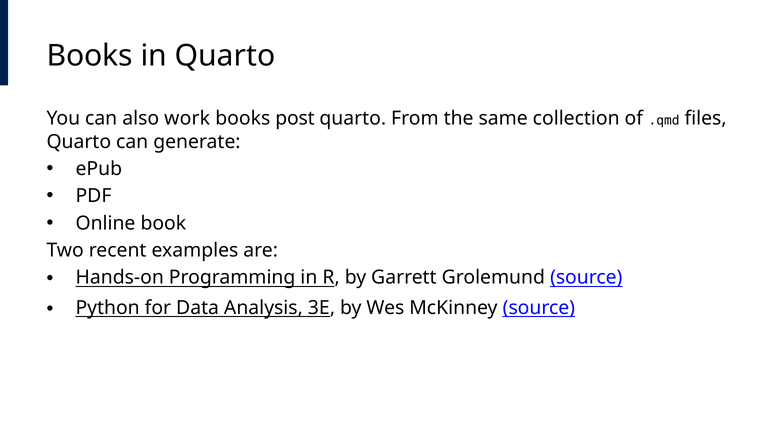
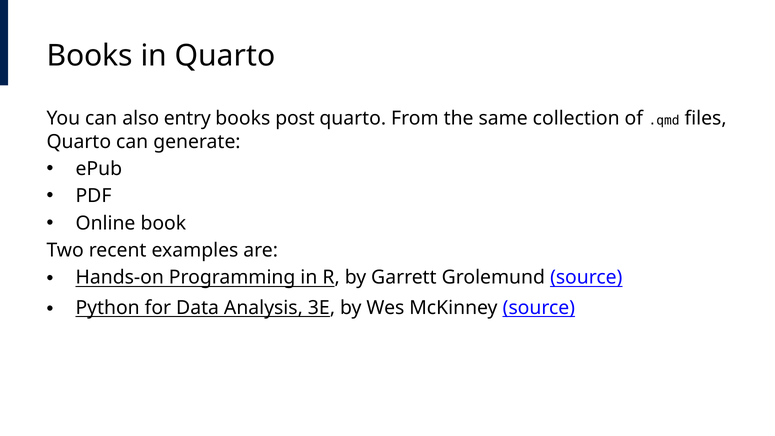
work: work -> entry
